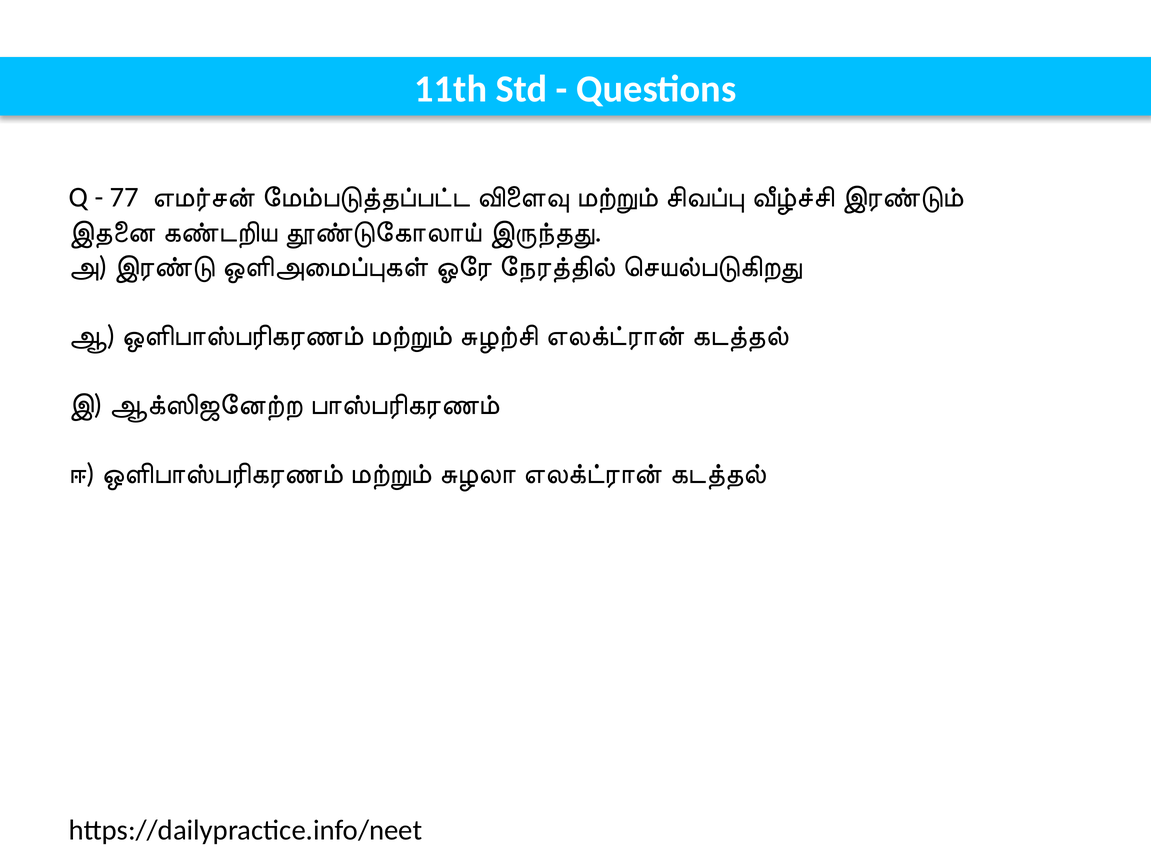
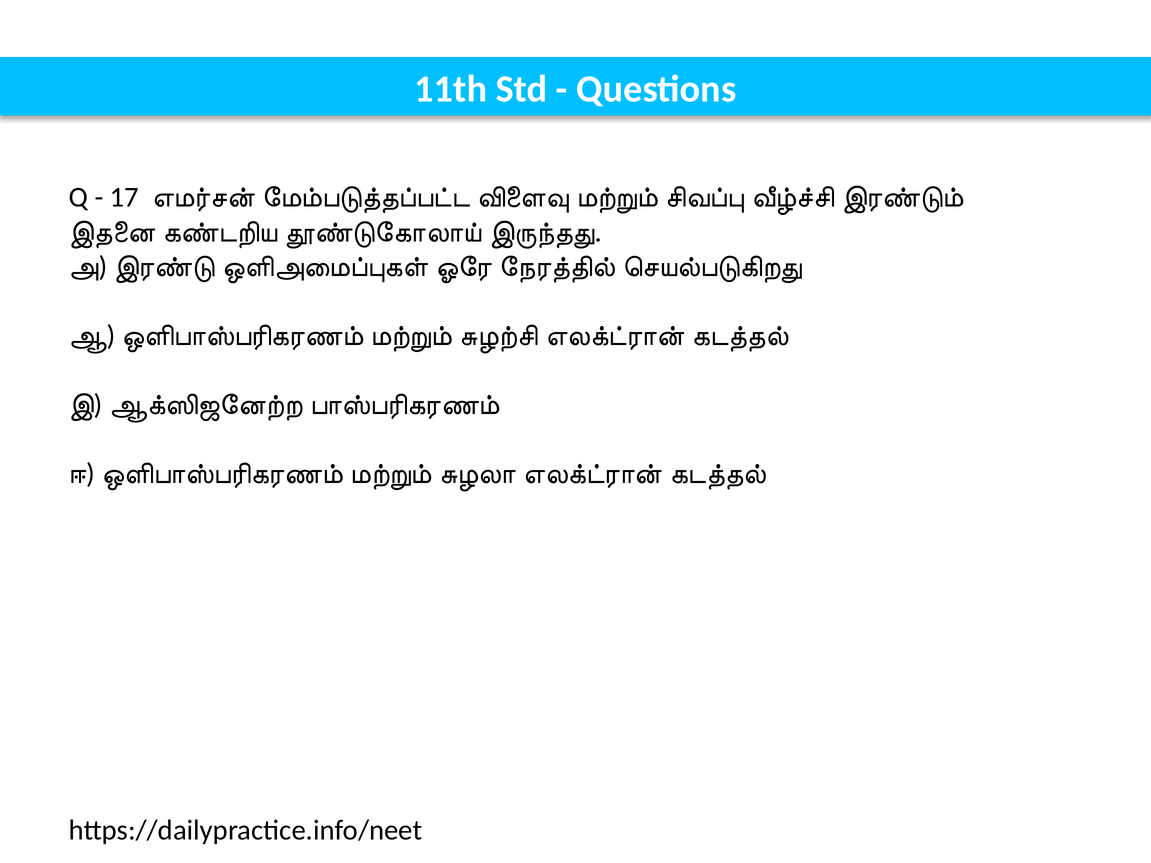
77: 77 -> 17
